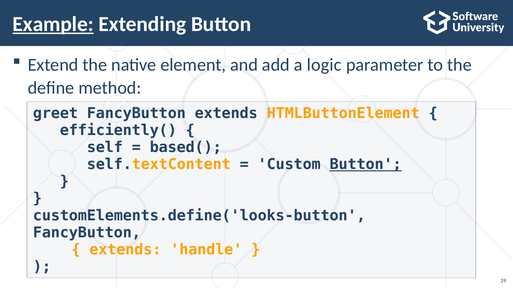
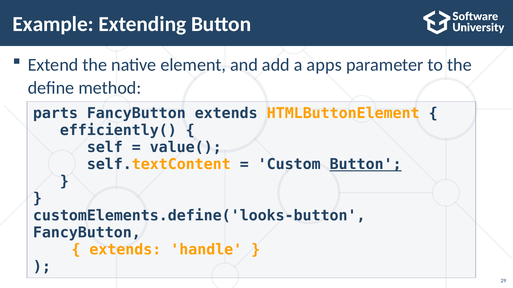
Example underline: present -> none
logic: logic -> apps
greet: greet -> parts
based(: based( -> value(
